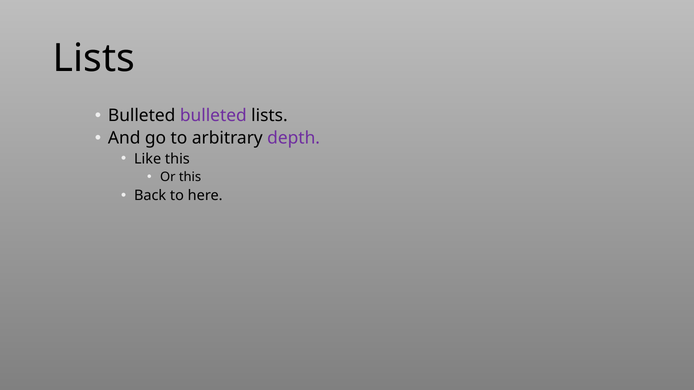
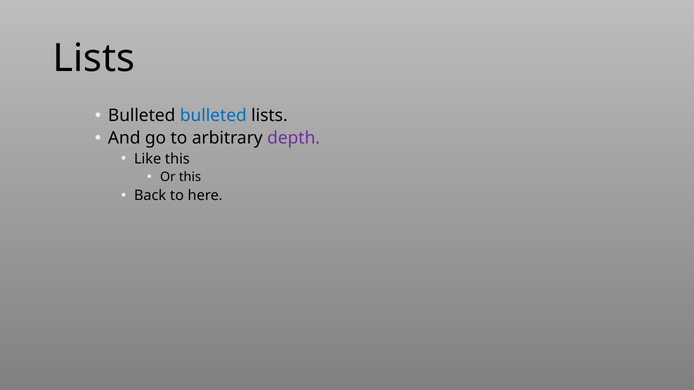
bulleted at (213, 116) colour: purple -> blue
